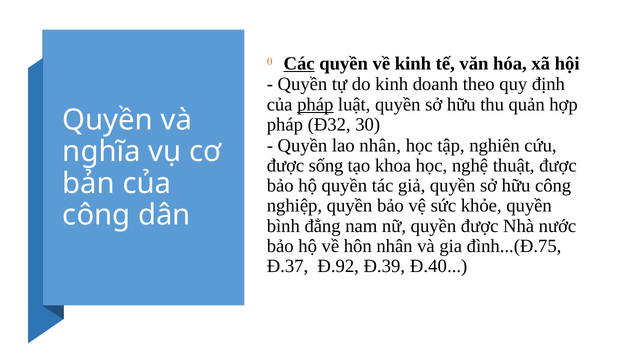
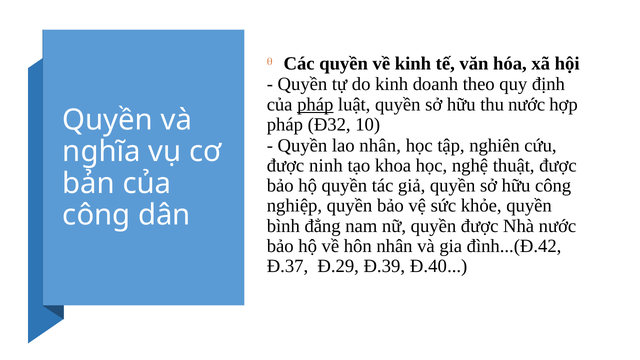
Các underline: present -> none
thu quản: quản -> nước
30: 30 -> 10
sống: sống -> ninh
đình...(Đ.75: đình...(Đ.75 -> đình...(Đ.42
Đ.92: Đ.92 -> Đ.29
